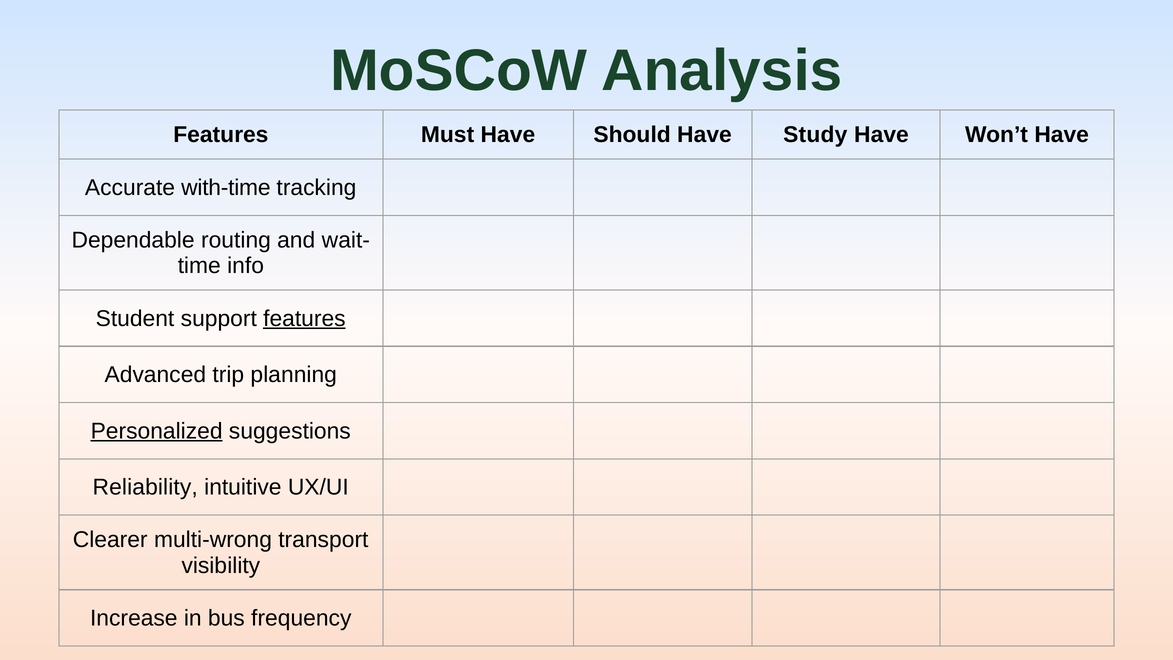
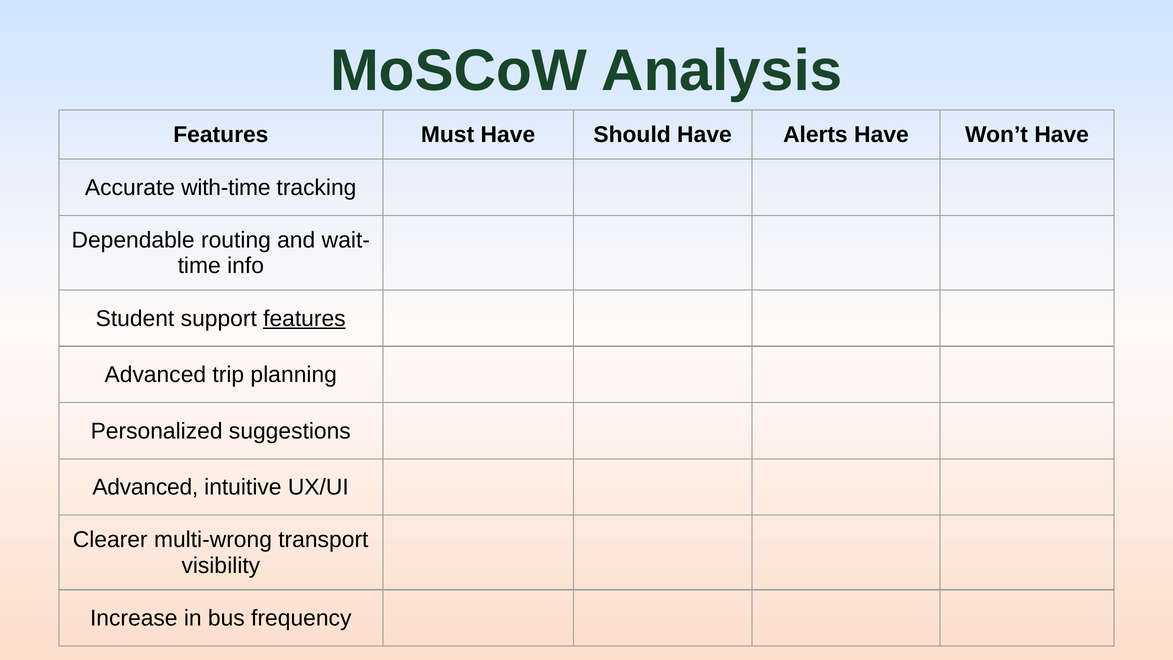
Study: Study -> Alerts
Personalized underline: present -> none
Reliability at (145, 487): Reliability -> Advanced
